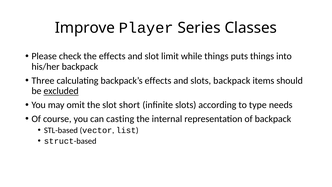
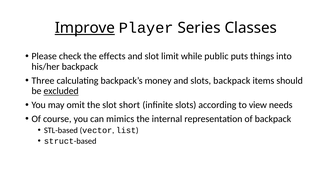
Improve underline: none -> present
while things: things -> public
backpack’s effects: effects -> money
type: type -> view
casting: casting -> mimics
